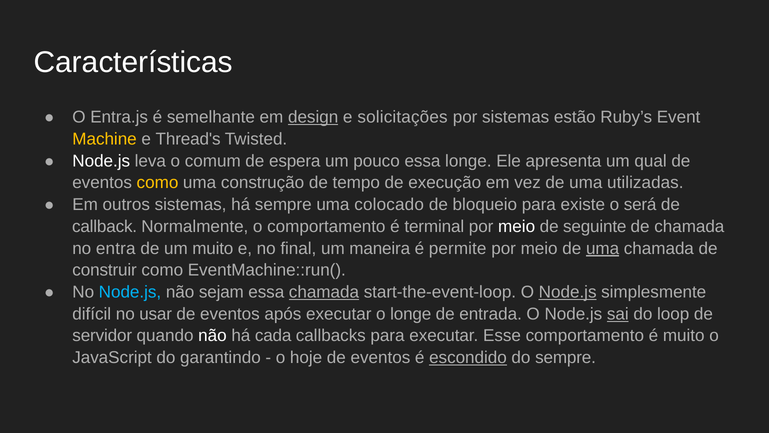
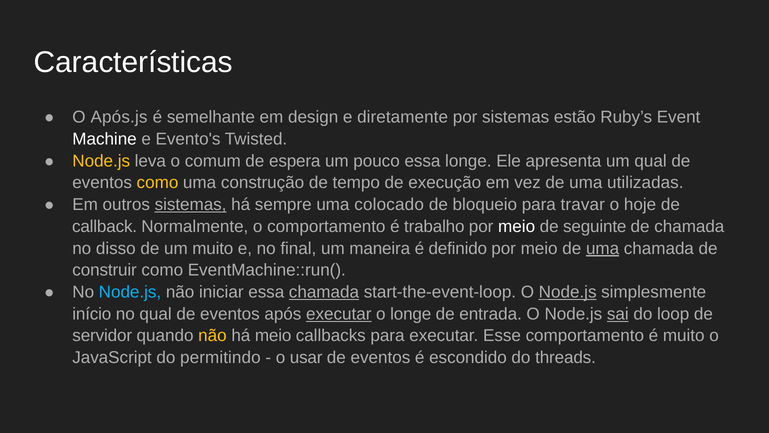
Entra.js: Entra.js -> Após.js
design underline: present -> none
solicitações: solicitações -> diretamente
Machine colour: yellow -> white
Thread's: Thread's -> Evento's
Node.js at (101, 161) colour: white -> yellow
sistemas at (191, 205) underline: none -> present
existe: existe -> travar
será: será -> hoje
terminal: terminal -> trabalho
entra: entra -> disso
permite: permite -> definido
sejam: sejam -> iniciar
difícil: difícil -> início
no usar: usar -> qual
executar at (339, 314) underline: none -> present
não at (212, 335) colour: white -> yellow
há cada: cada -> meio
garantindo: garantindo -> permitindo
hoje: hoje -> usar
escondido underline: present -> none
do sempre: sempre -> threads
